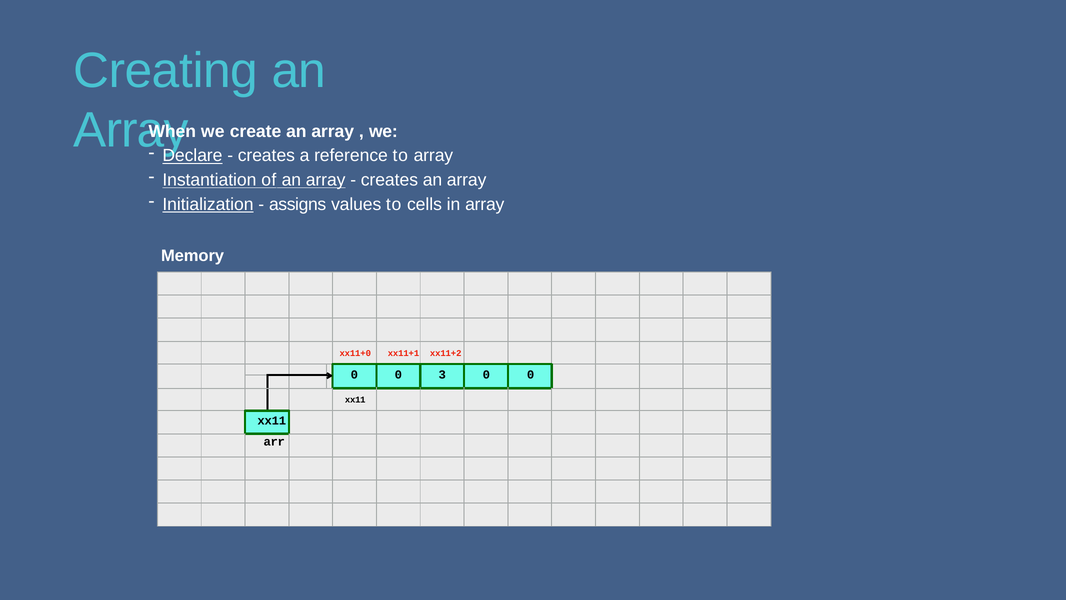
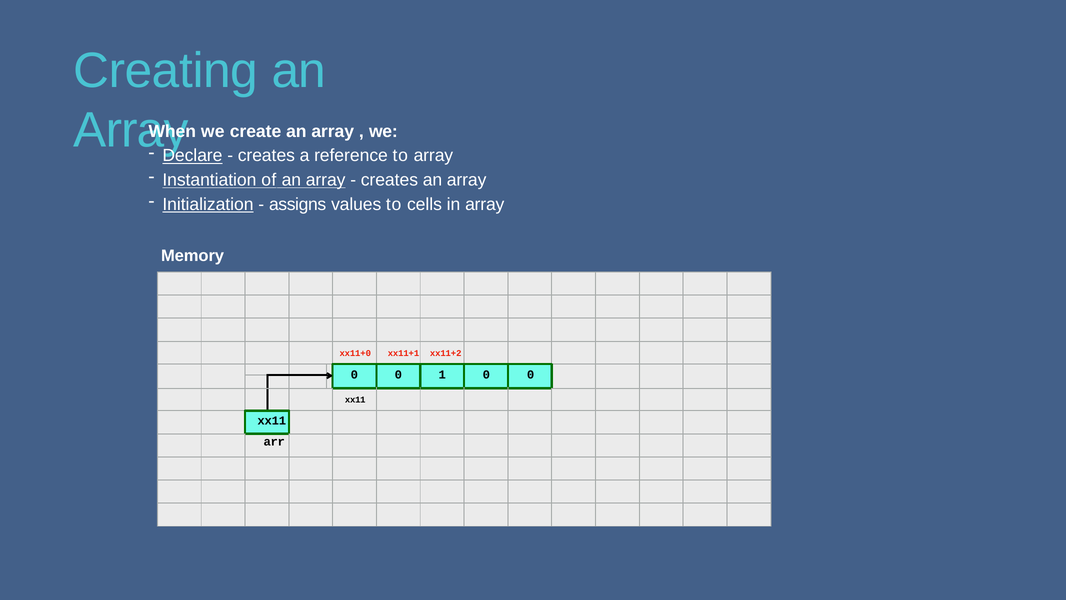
3: 3 -> 1
